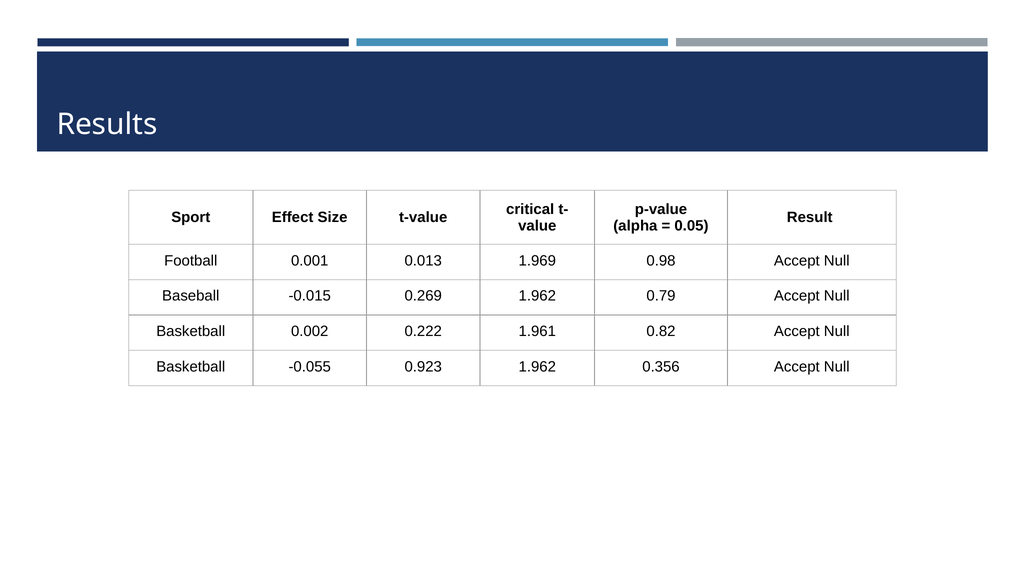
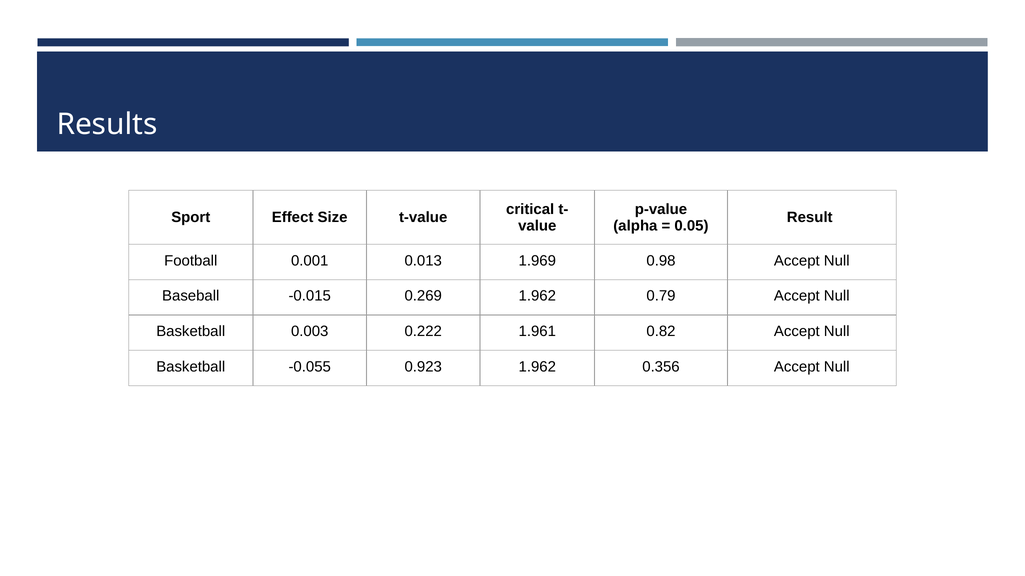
0.002: 0.002 -> 0.003
